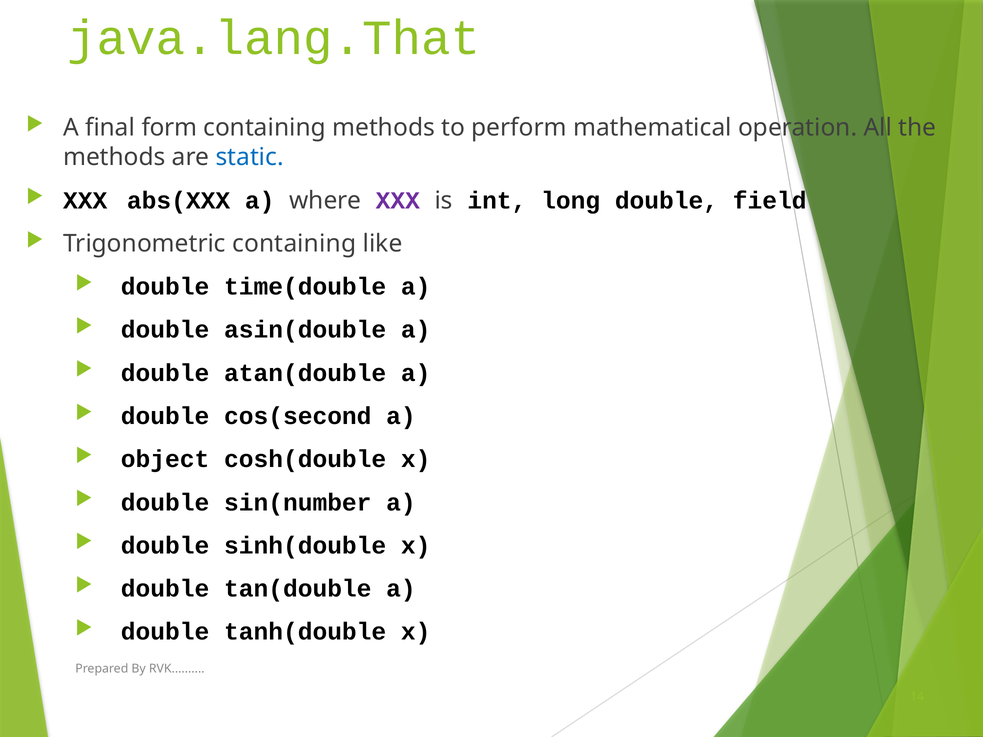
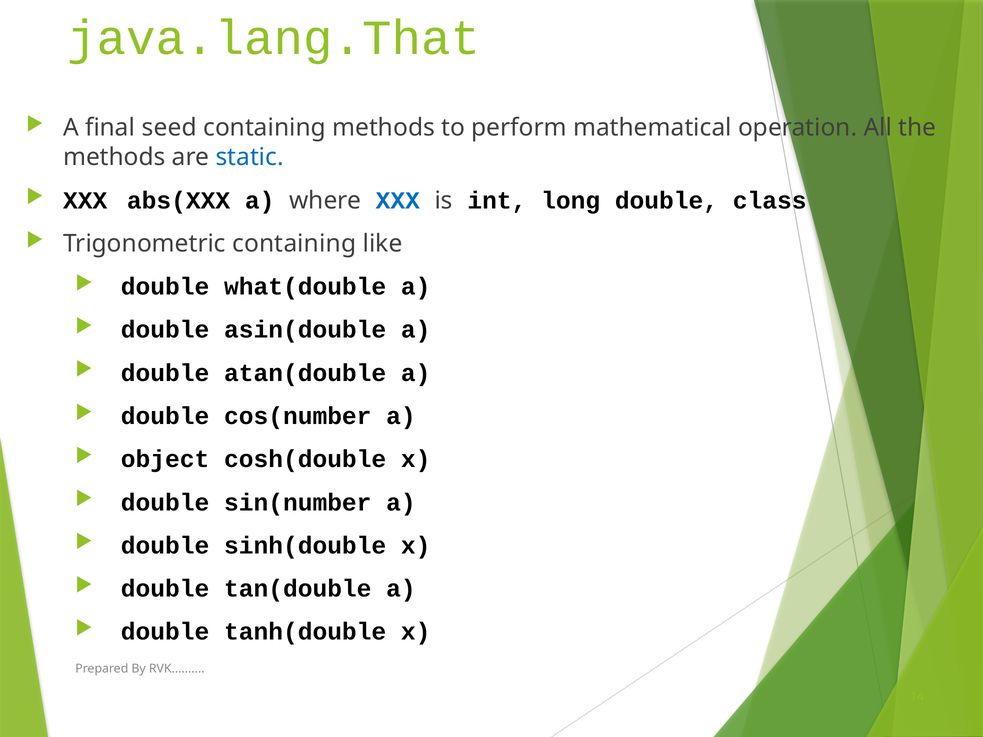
form: form -> seed
XXX at (398, 201) colour: purple -> blue
field: field -> class
time(double: time(double -> what(double
cos(second: cos(second -> cos(number
